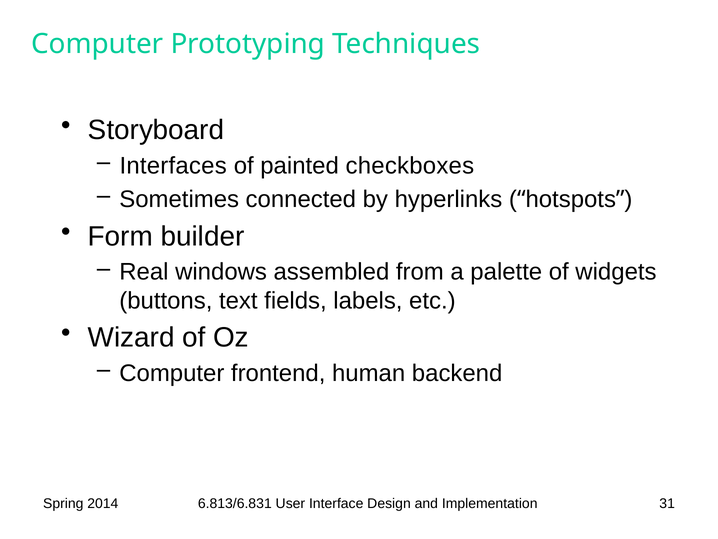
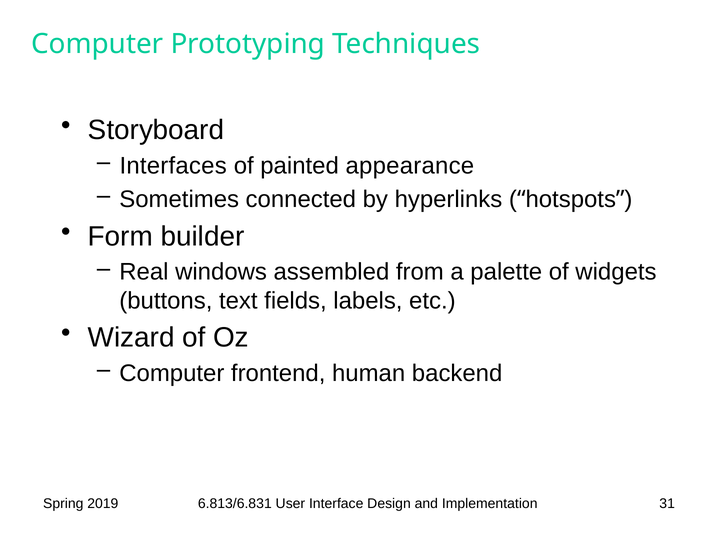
checkboxes: checkboxes -> appearance
2014: 2014 -> 2019
